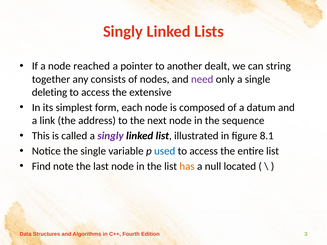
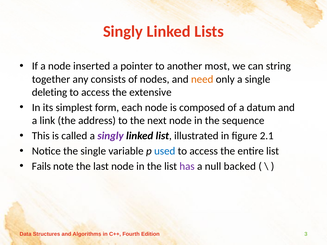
reached: reached -> inserted
dealt: dealt -> most
need colour: purple -> orange
8.1: 8.1 -> 2.1
Find: Find -> Fails
has colour: orange -> purple
located: located -> backed
